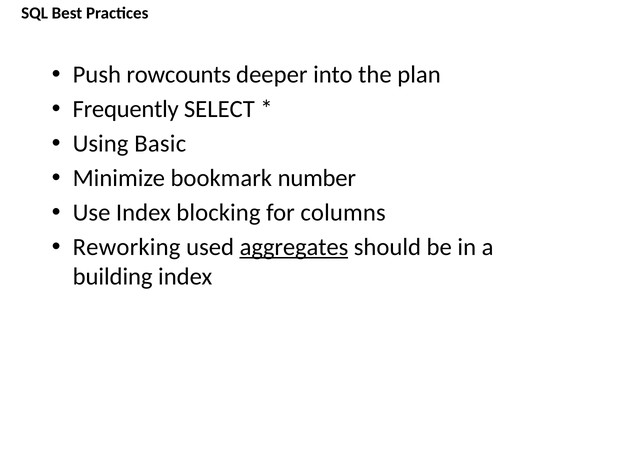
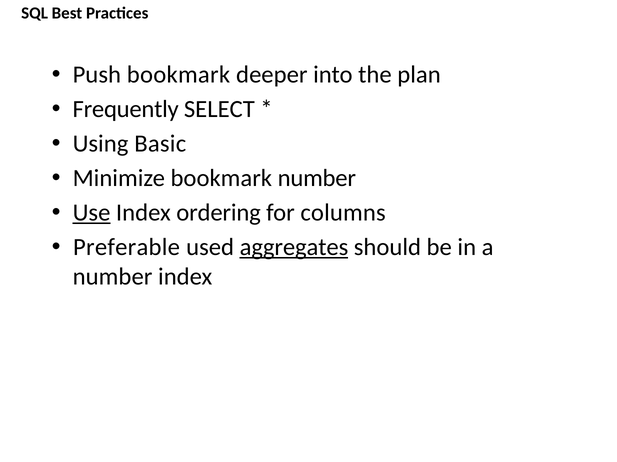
Push rowcounts: rowcounts -> bookmark
Use underline: none -> present
blocking: blocking -> ordering
Reworking: Reworking -> Preferable
building at (113, 277): building -> number
